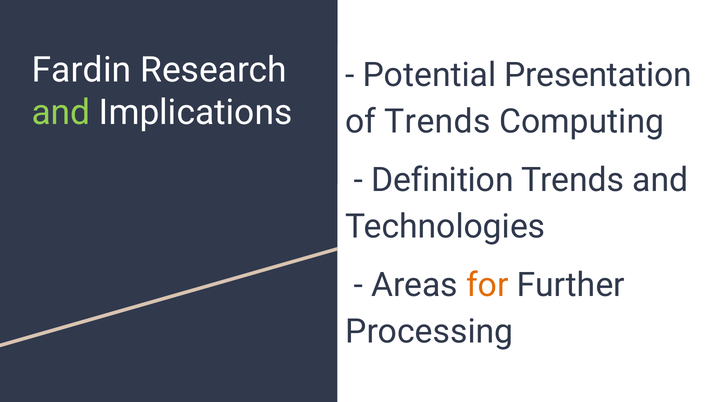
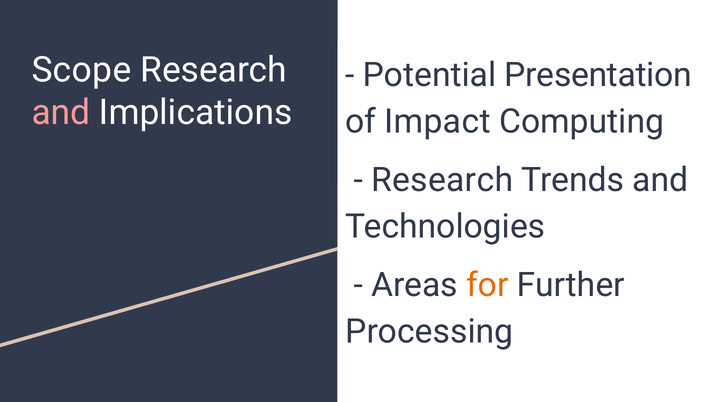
Fardin: Fardin -> Scope
and at (61, 112) colour: light green -> pink
of Trends: Trends -> Impact
Definition at (442, 180): Definition -> Research
